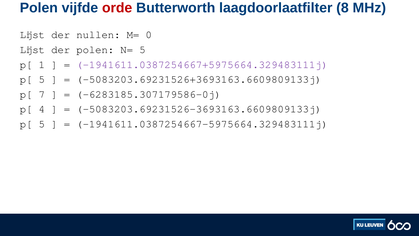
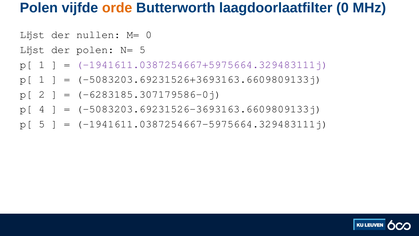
orde colour: red -> orange
laagdoorlaatfilter 8: 8 -> 0
5 at (42, 79): 5 -> 1
7: 7 -> 2
